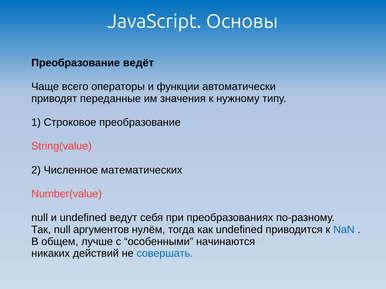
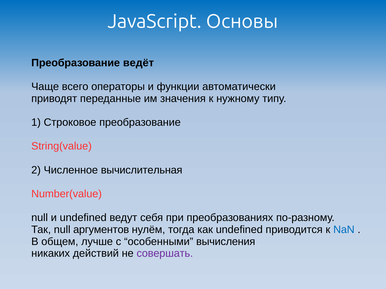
математических: математических -> вычислительная
начинаются: начинаются -> вычисления
совершать colour: blue -> purple
